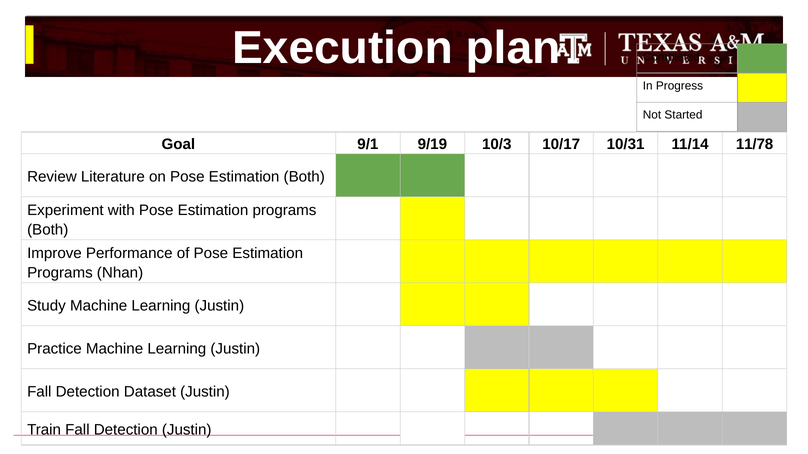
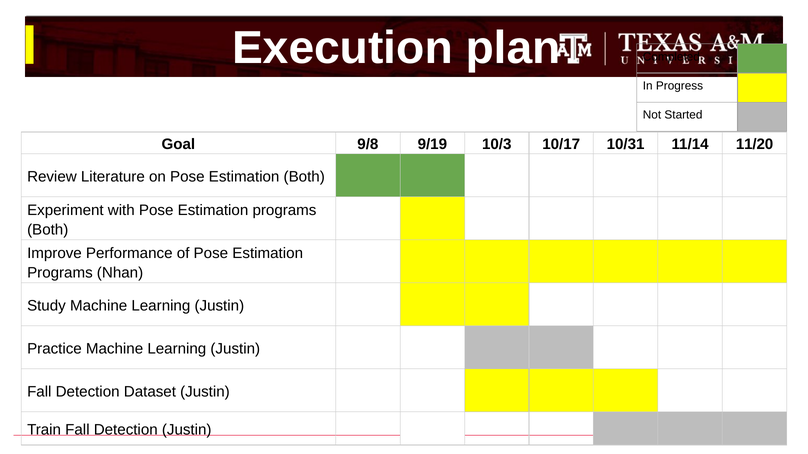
9/1: 9/1 -> 9/8
11/78: 11/78 -> 11/20
